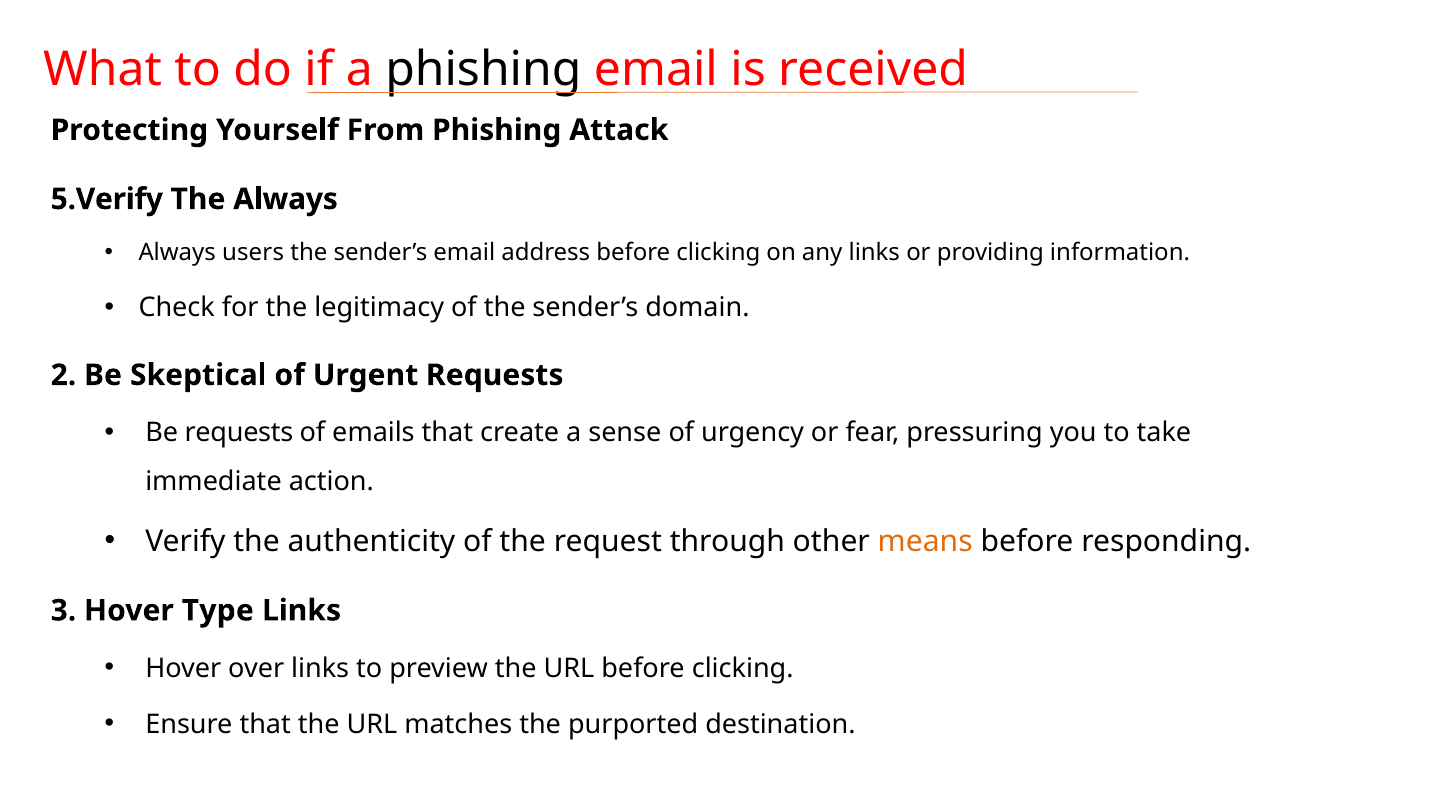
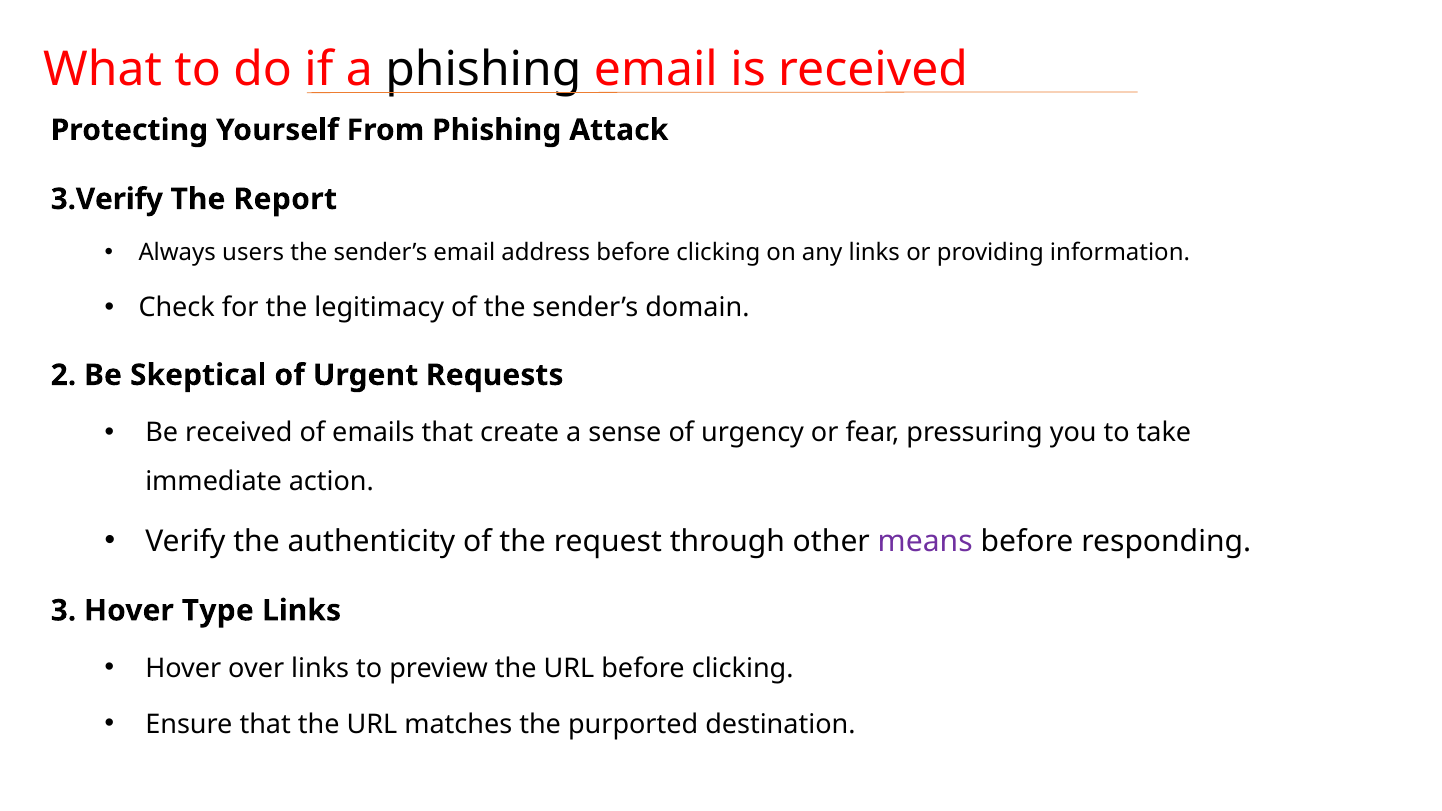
5.Verify: 5.Verify -> 3.Verify
The Always: Always -> Report
Be requests: requests -> received
means colour: orange -> purple
